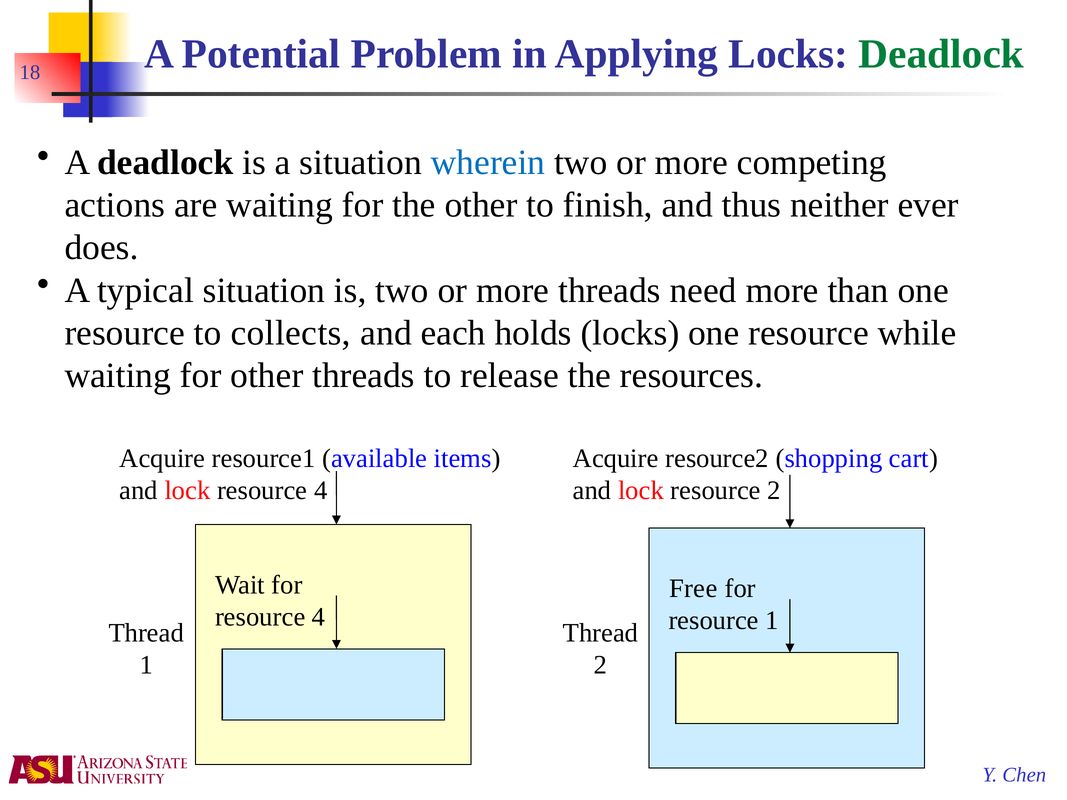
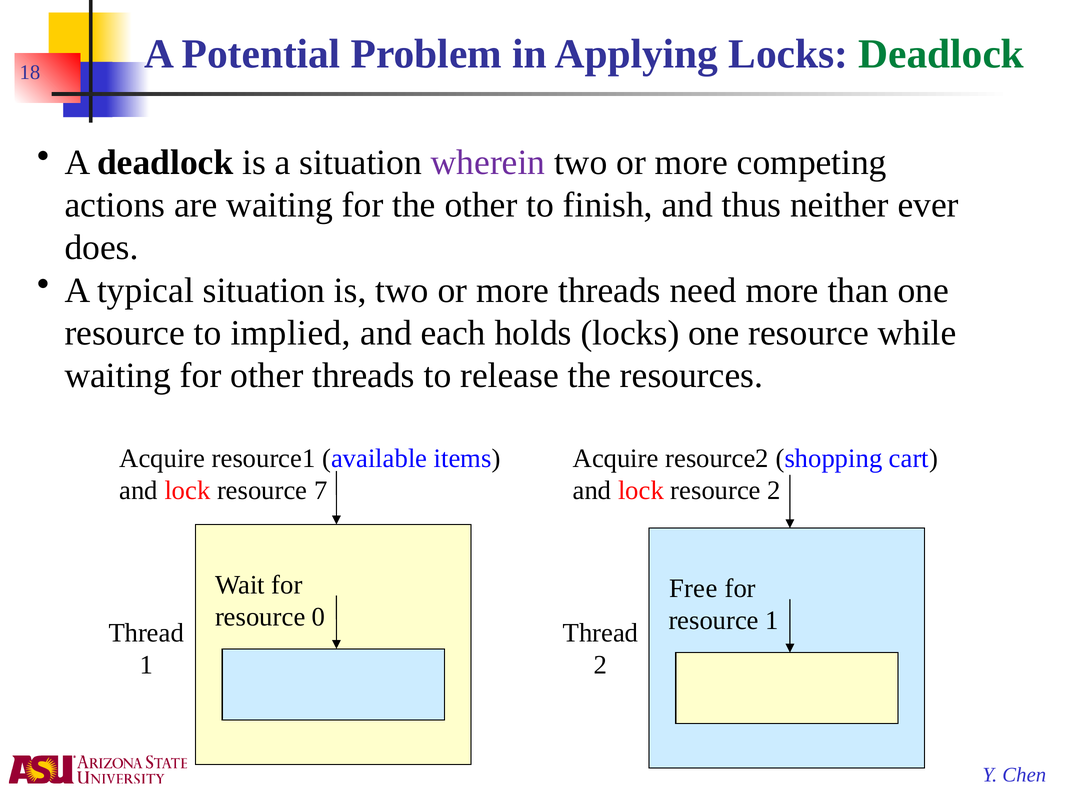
wherein colour: blue -> purple
collects: collects -> implied
lock resource 4: 4 -> 7
4 at (319, 617): 4 -> 0
